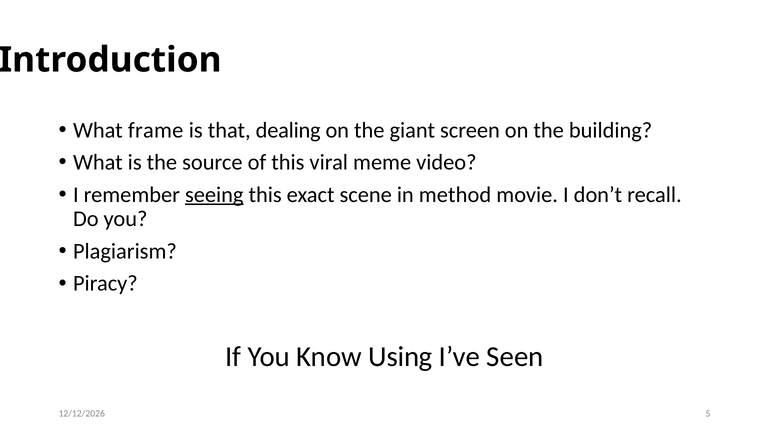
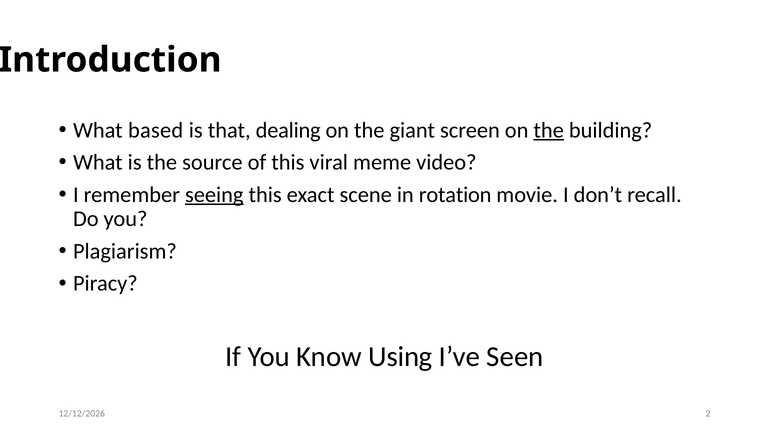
frame: frame -> based
the at (549, 130) underline: none -> present
method: method -> rotation
5: 5 -> 2
